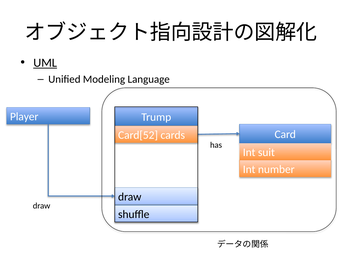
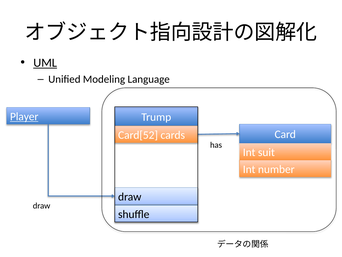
Player underline: none -> present
